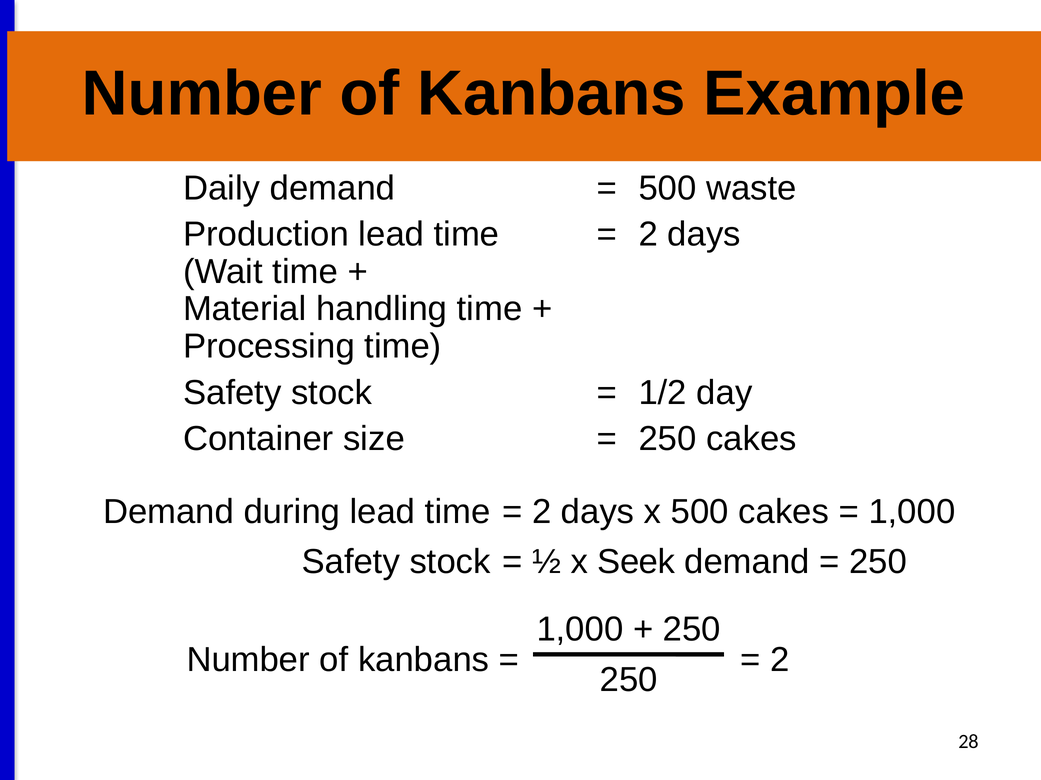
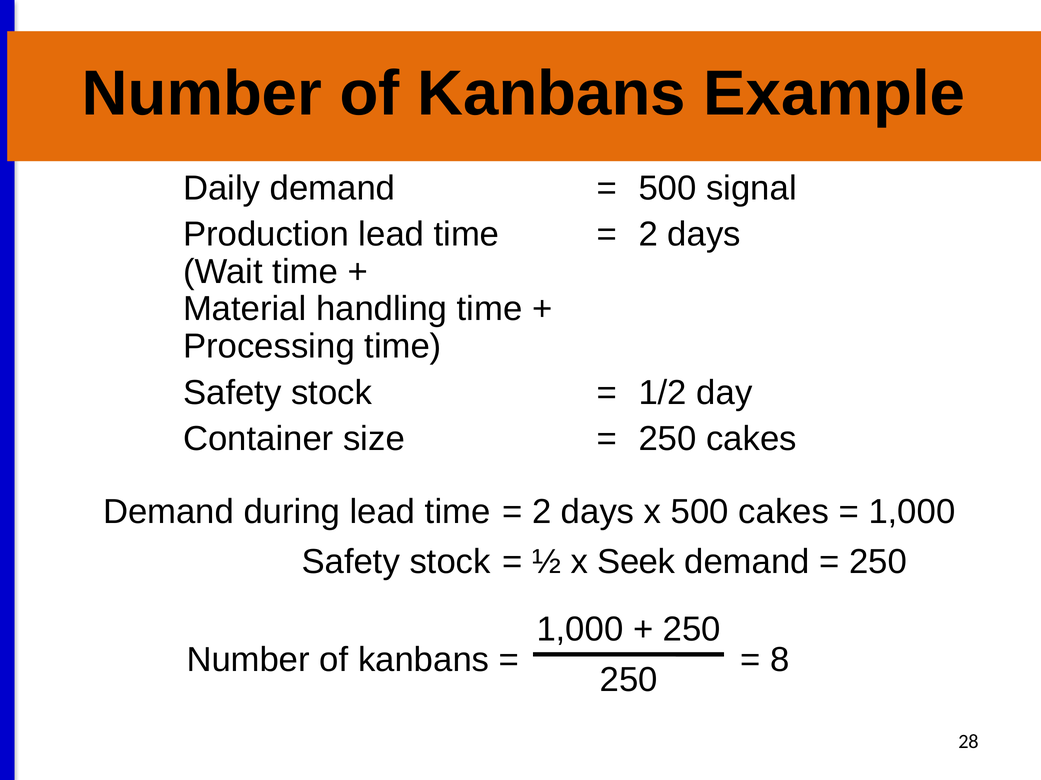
waste: waste -> signal
2 at (780, 660): 2 -> 8
